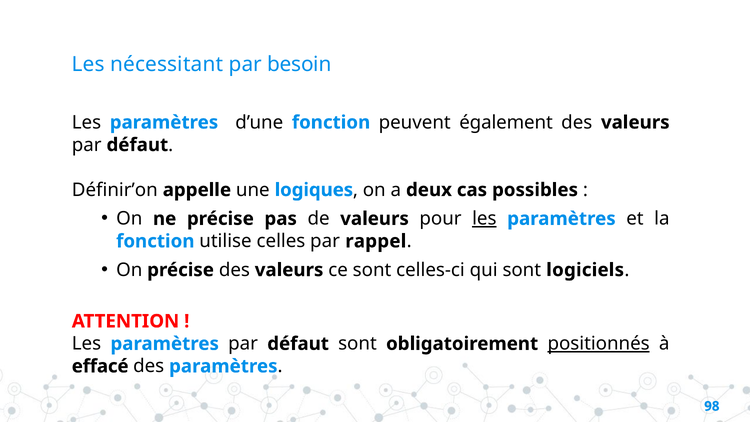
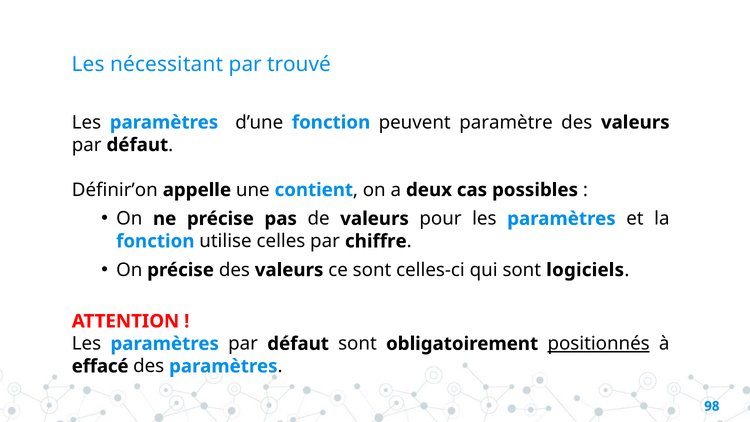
besoin: besoin -> trouvé
également: également -> paramètre
logiques: logiques -> contient
les at (484, 219) underline: present -> none
rappel: rappel -> chiffre
